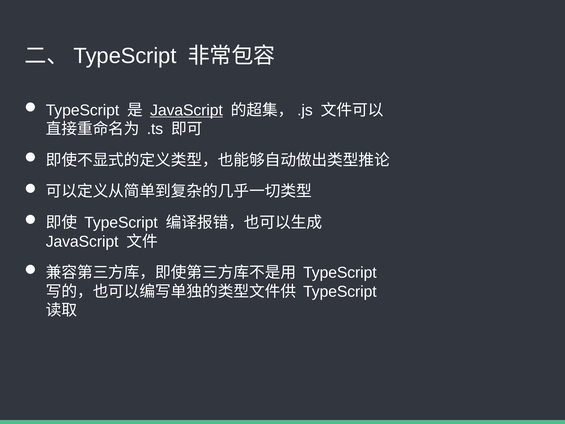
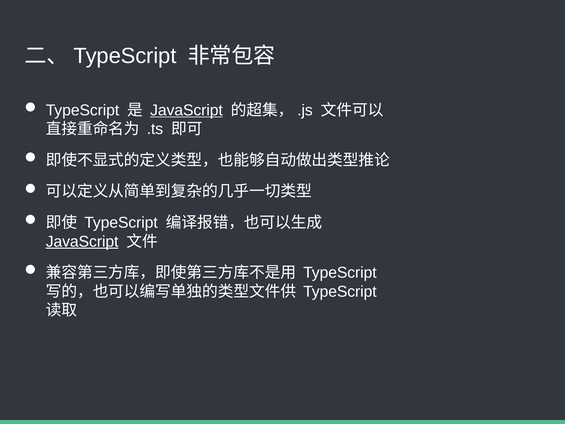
JavaScript at (82, 241) underline: none -> present
